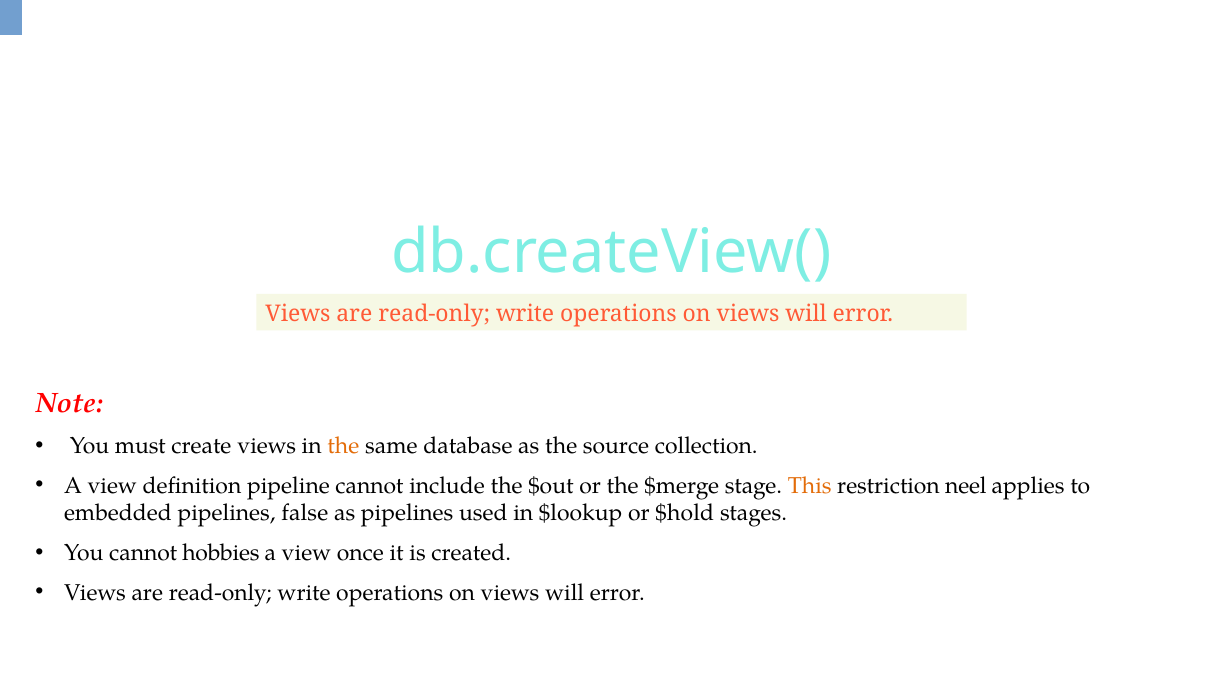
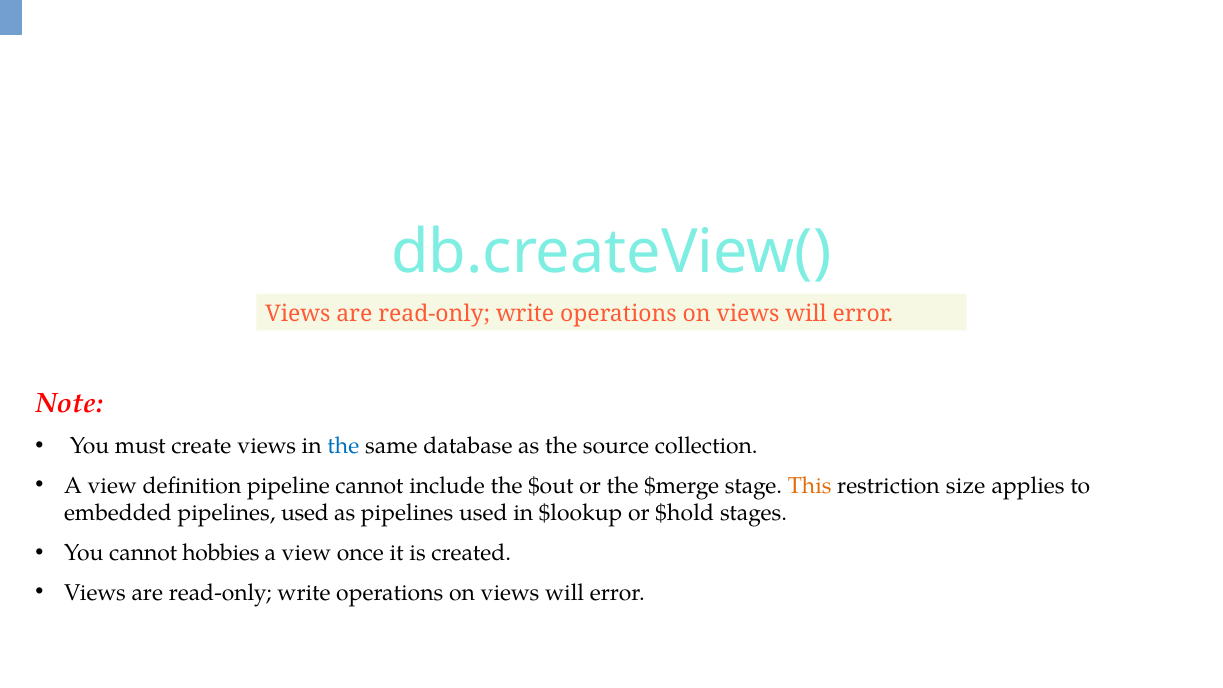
the at (343, 446) colour: orange -> blue
neel: neel -> size
embedded pipelines false: false -> used
